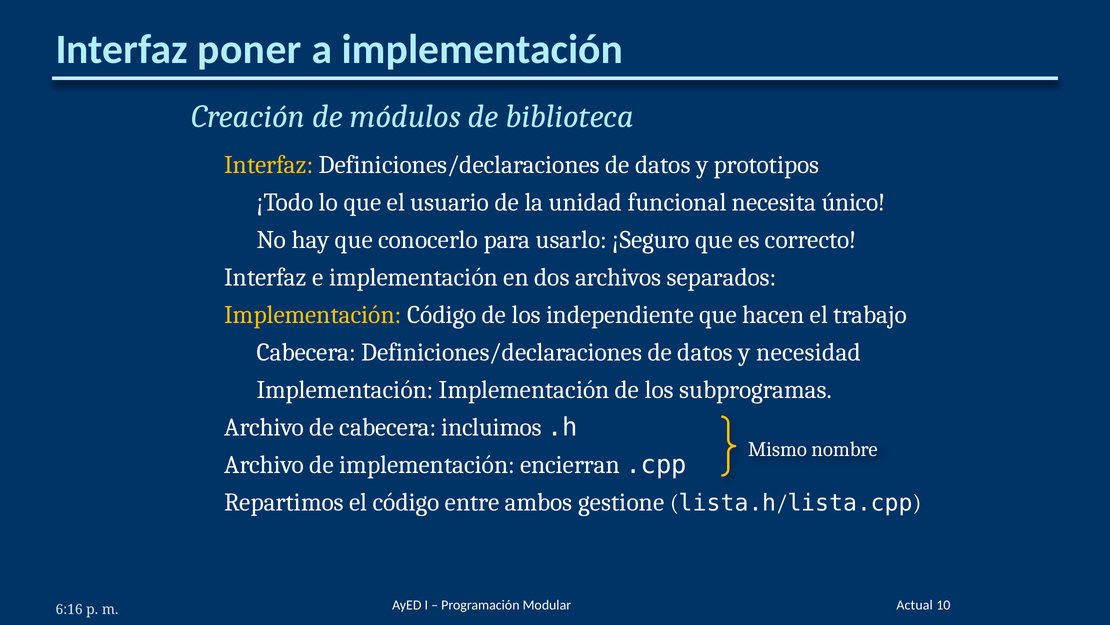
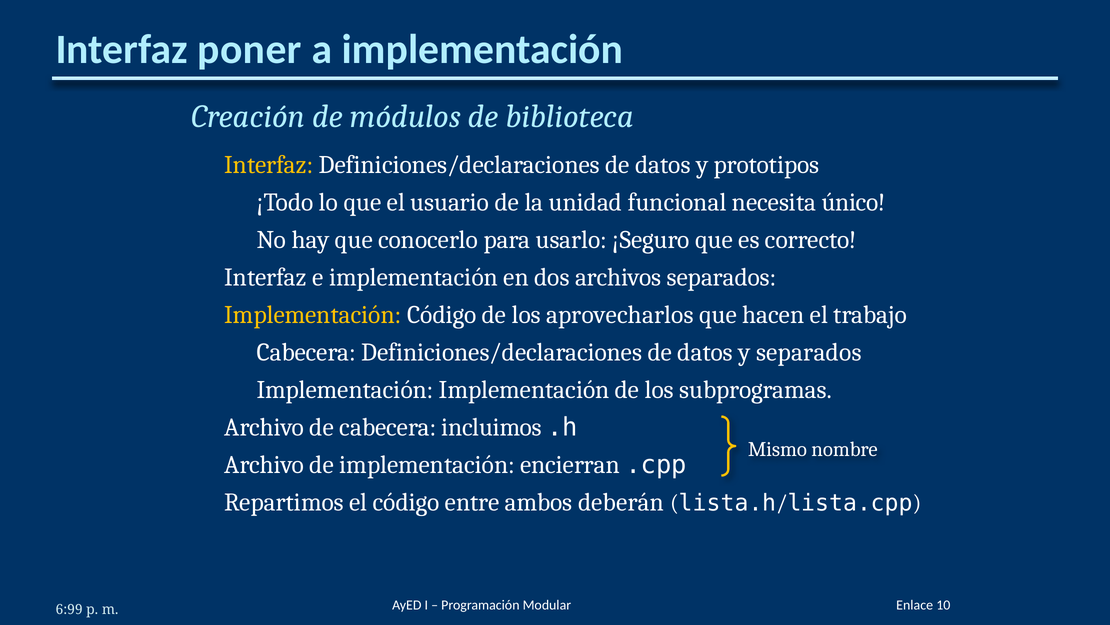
independiente: independiente -> aprovecharlos
y necesidad: necesidad -> separados
gestione: gestione -> deberán
Actual: Actual -> Enlace
6:16: 6:16 -> 6:99
